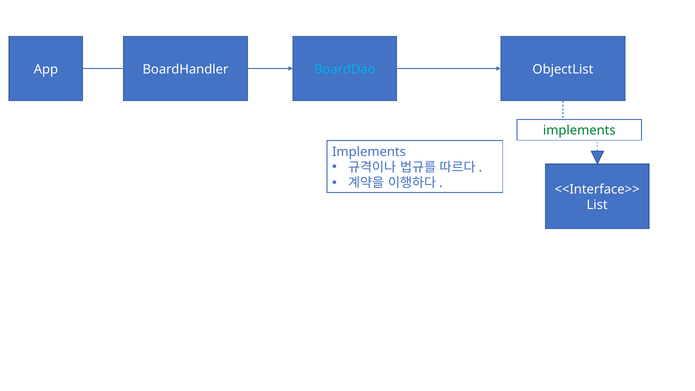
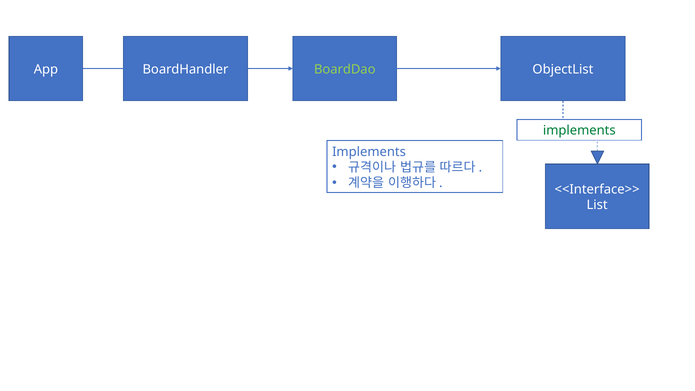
BoardDao colour: light blue -> light green
